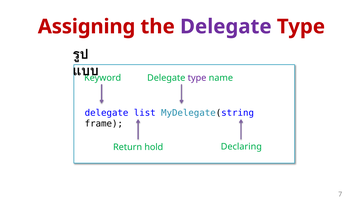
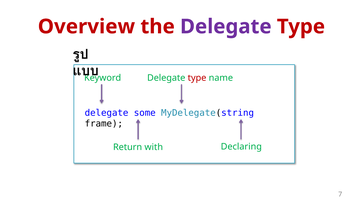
Assigning: Assigning -> Overview
type at (197, 78) colour: purple -> red
list: list -> some
hold: hold -> with
